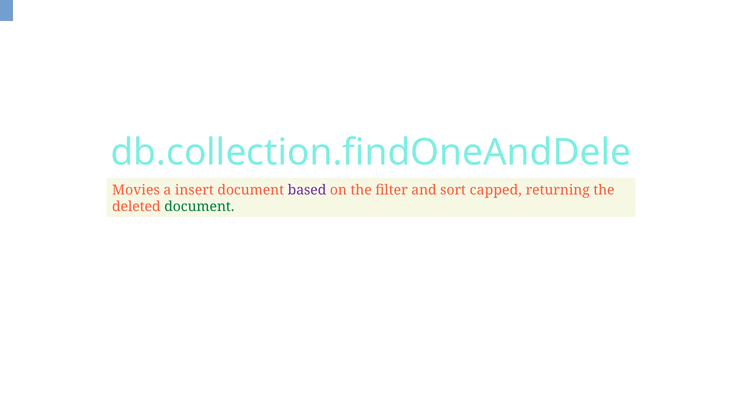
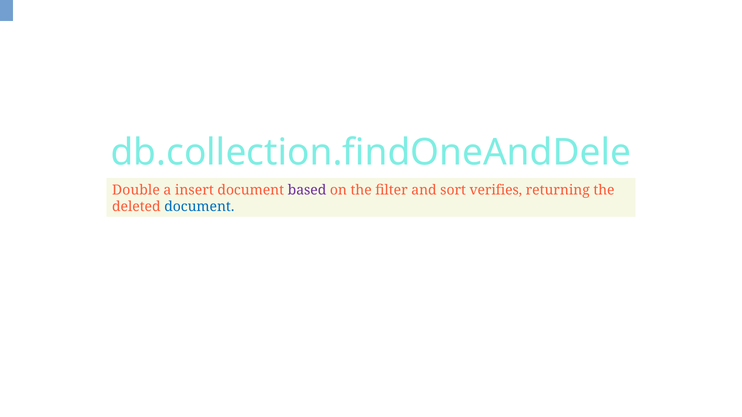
Movies: Movies -> Double
capped: capped -> verifies
document at (199, 207) colour: green -> blue
